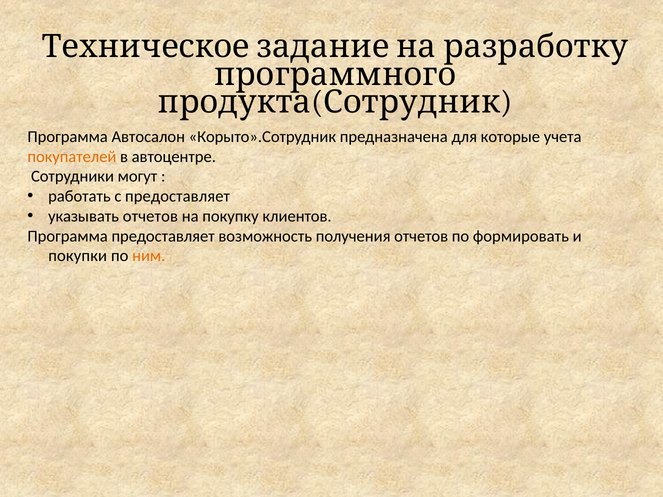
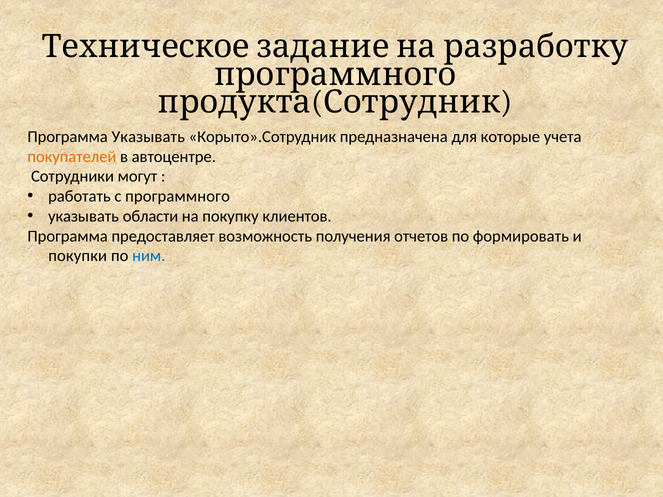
Программа Автосалон: Автосалон -> Указывать
с предоставляет: предоставляет -> программного
указывать отчетов: отчетов -> области
ним colour: orange -> blue
